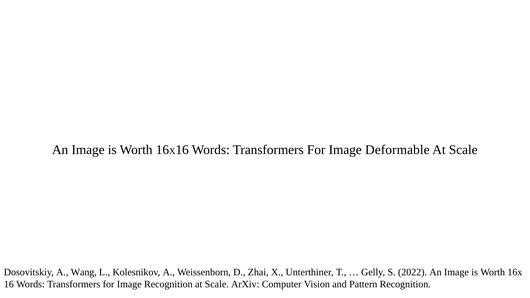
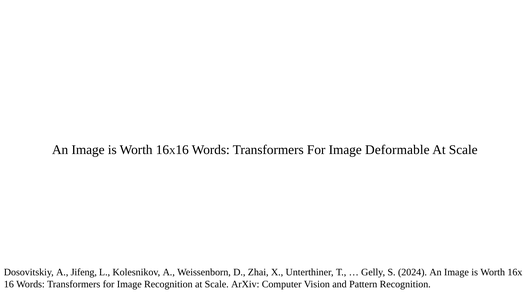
Wang: Wang -> Jifeng
2022: 2022 -> 2024
